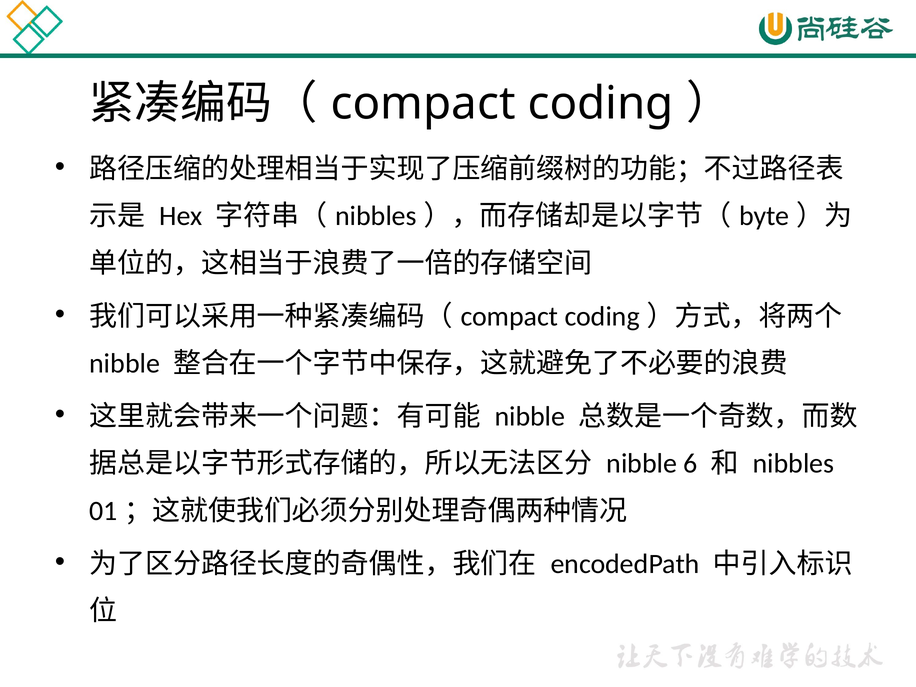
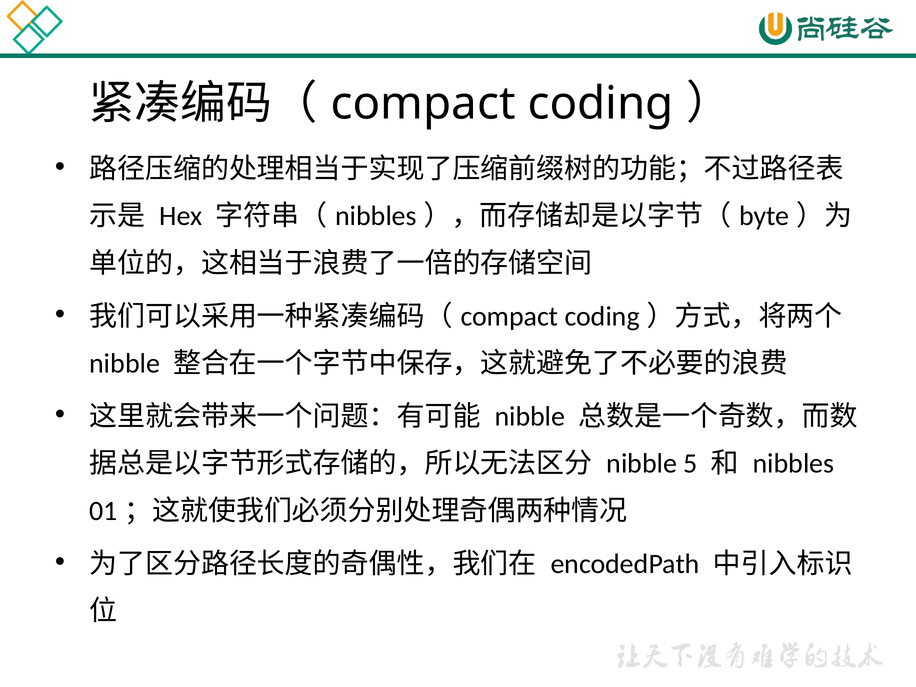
6: 6 -> 5
